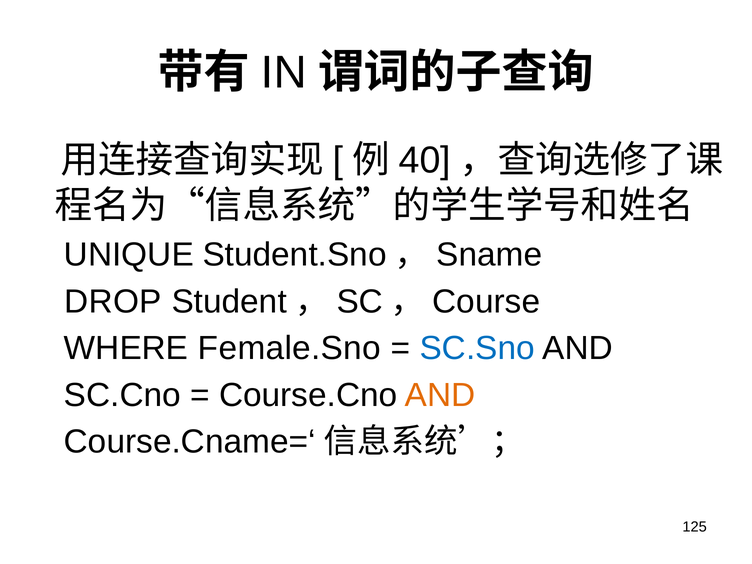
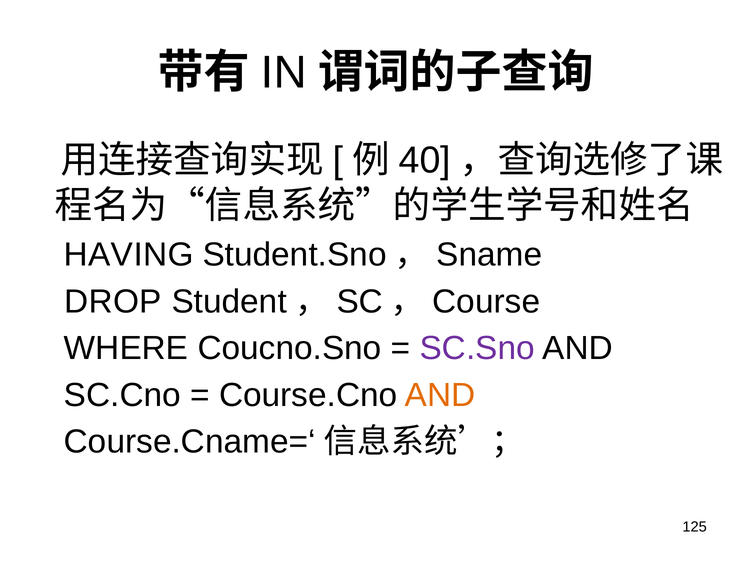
UNIQUE: UNIQUE -> HAVING
Female.Sno: Female.Sno -> Coucno.Sno
SC.Sno colour: blue -> purple
